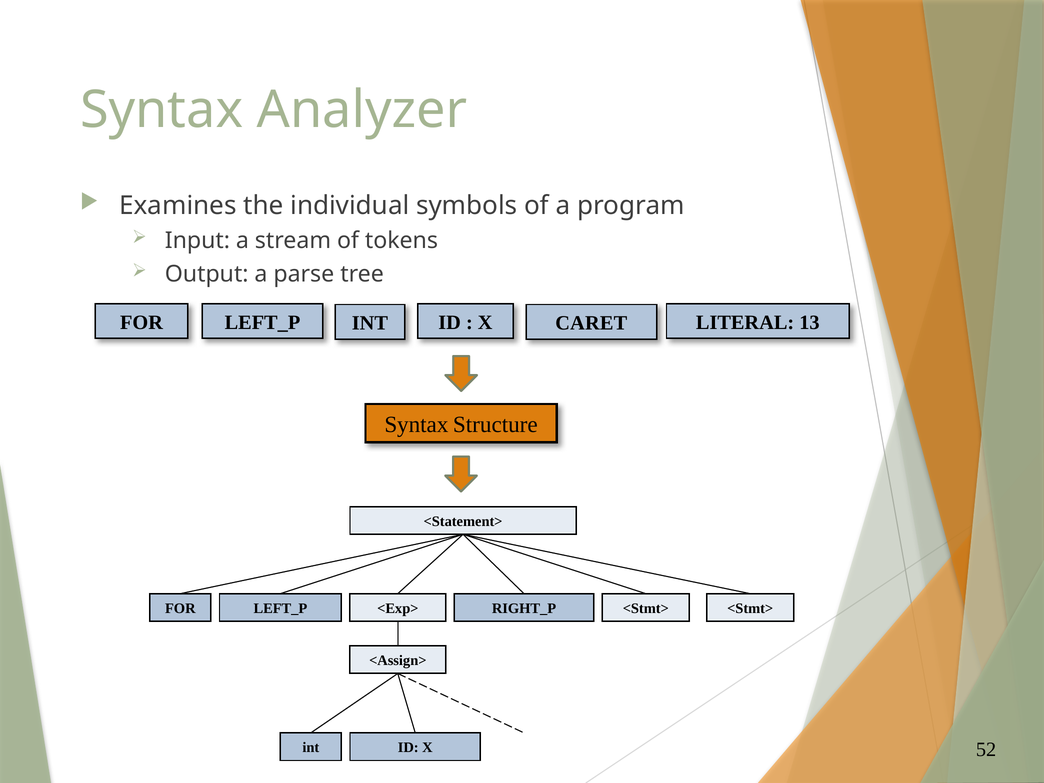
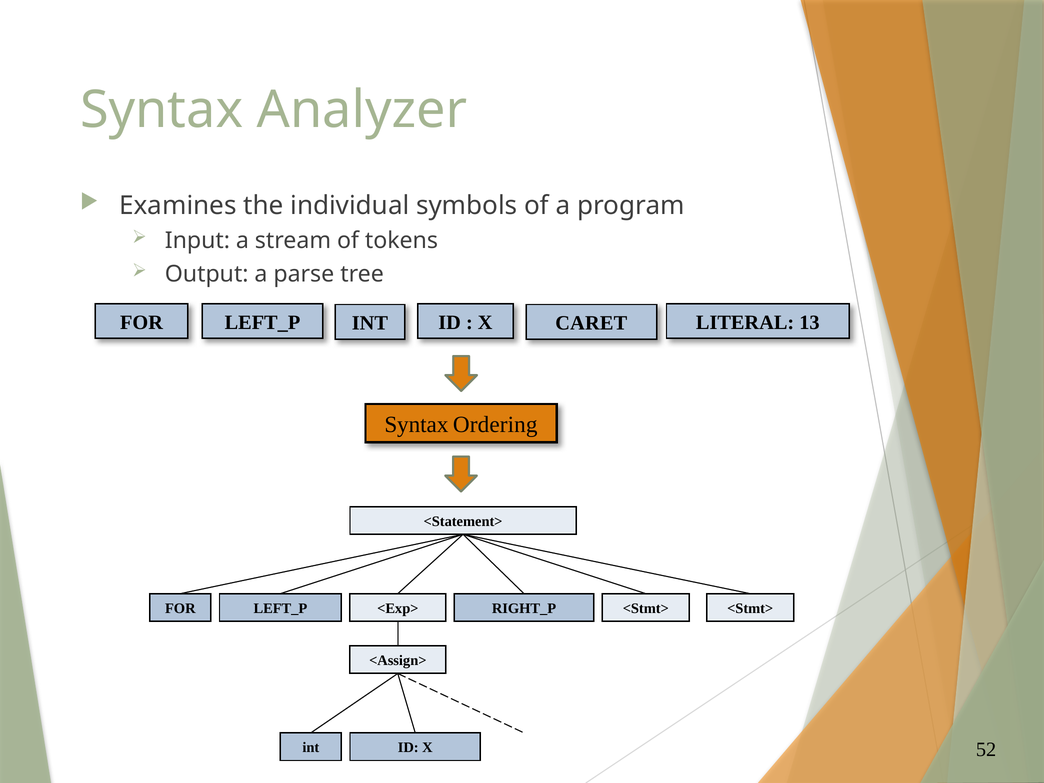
Structure: Structure -> Ordering
